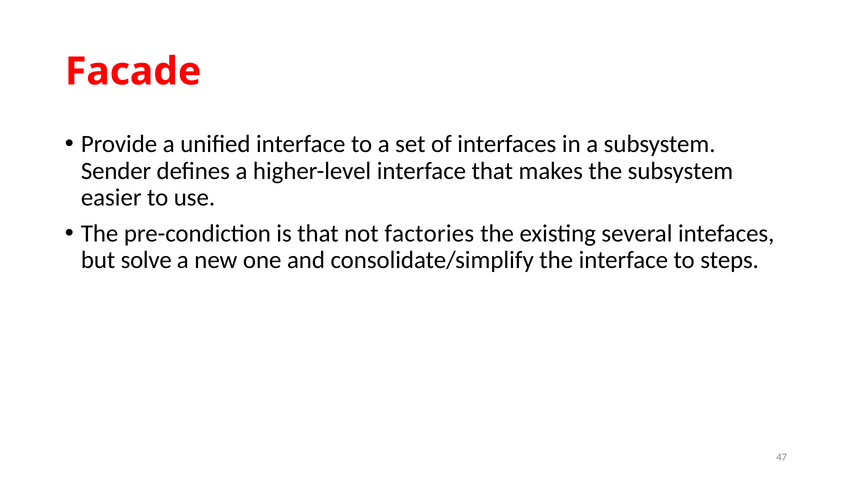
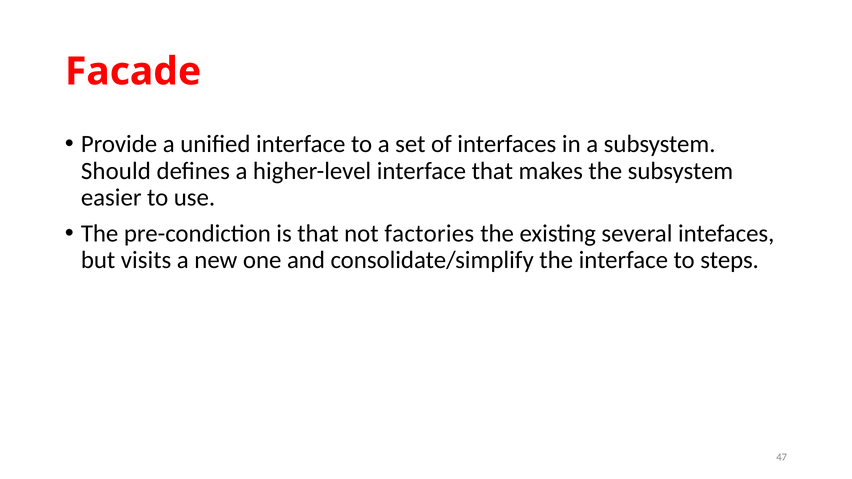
Sender: Sender -> Should
solve: solve -> visits
